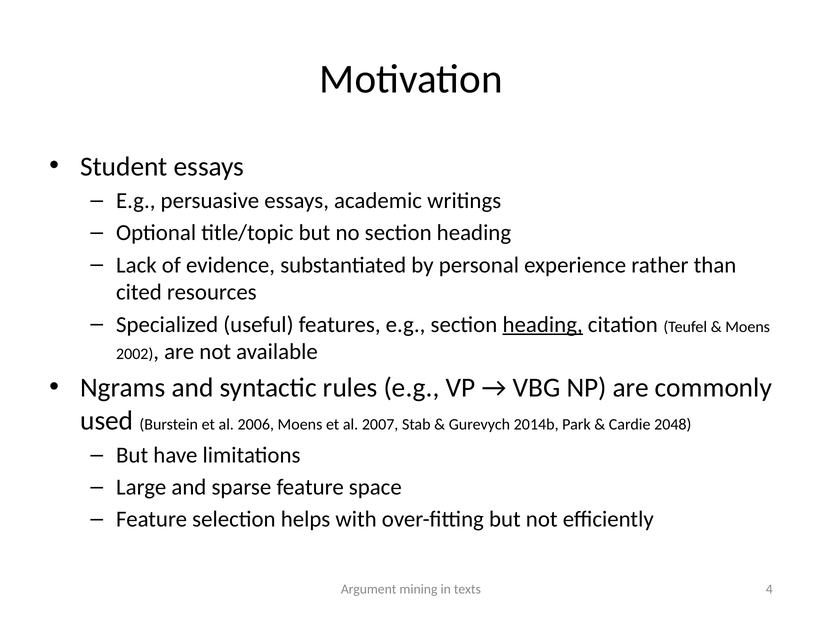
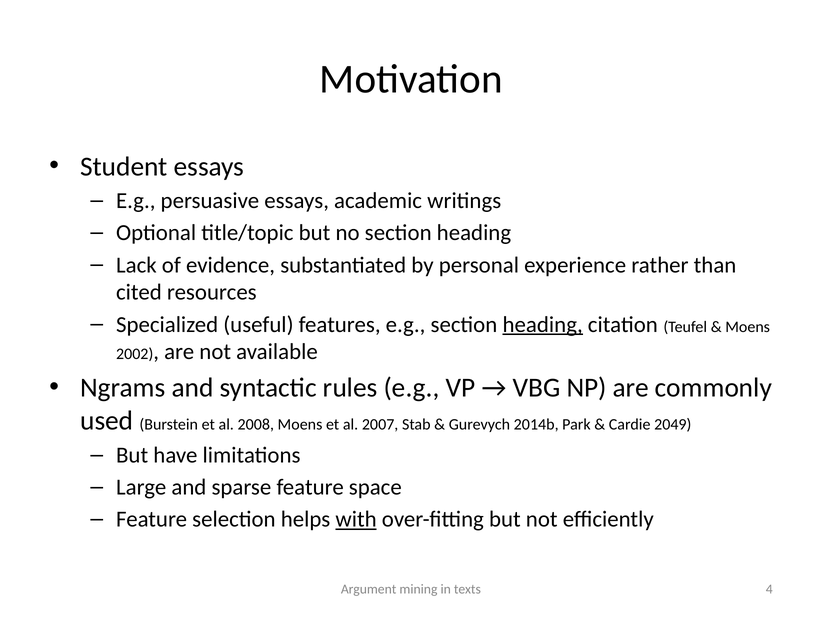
2006: 2006 -> 2008
2048: 2048 -> 2049
with underline: none -> present
